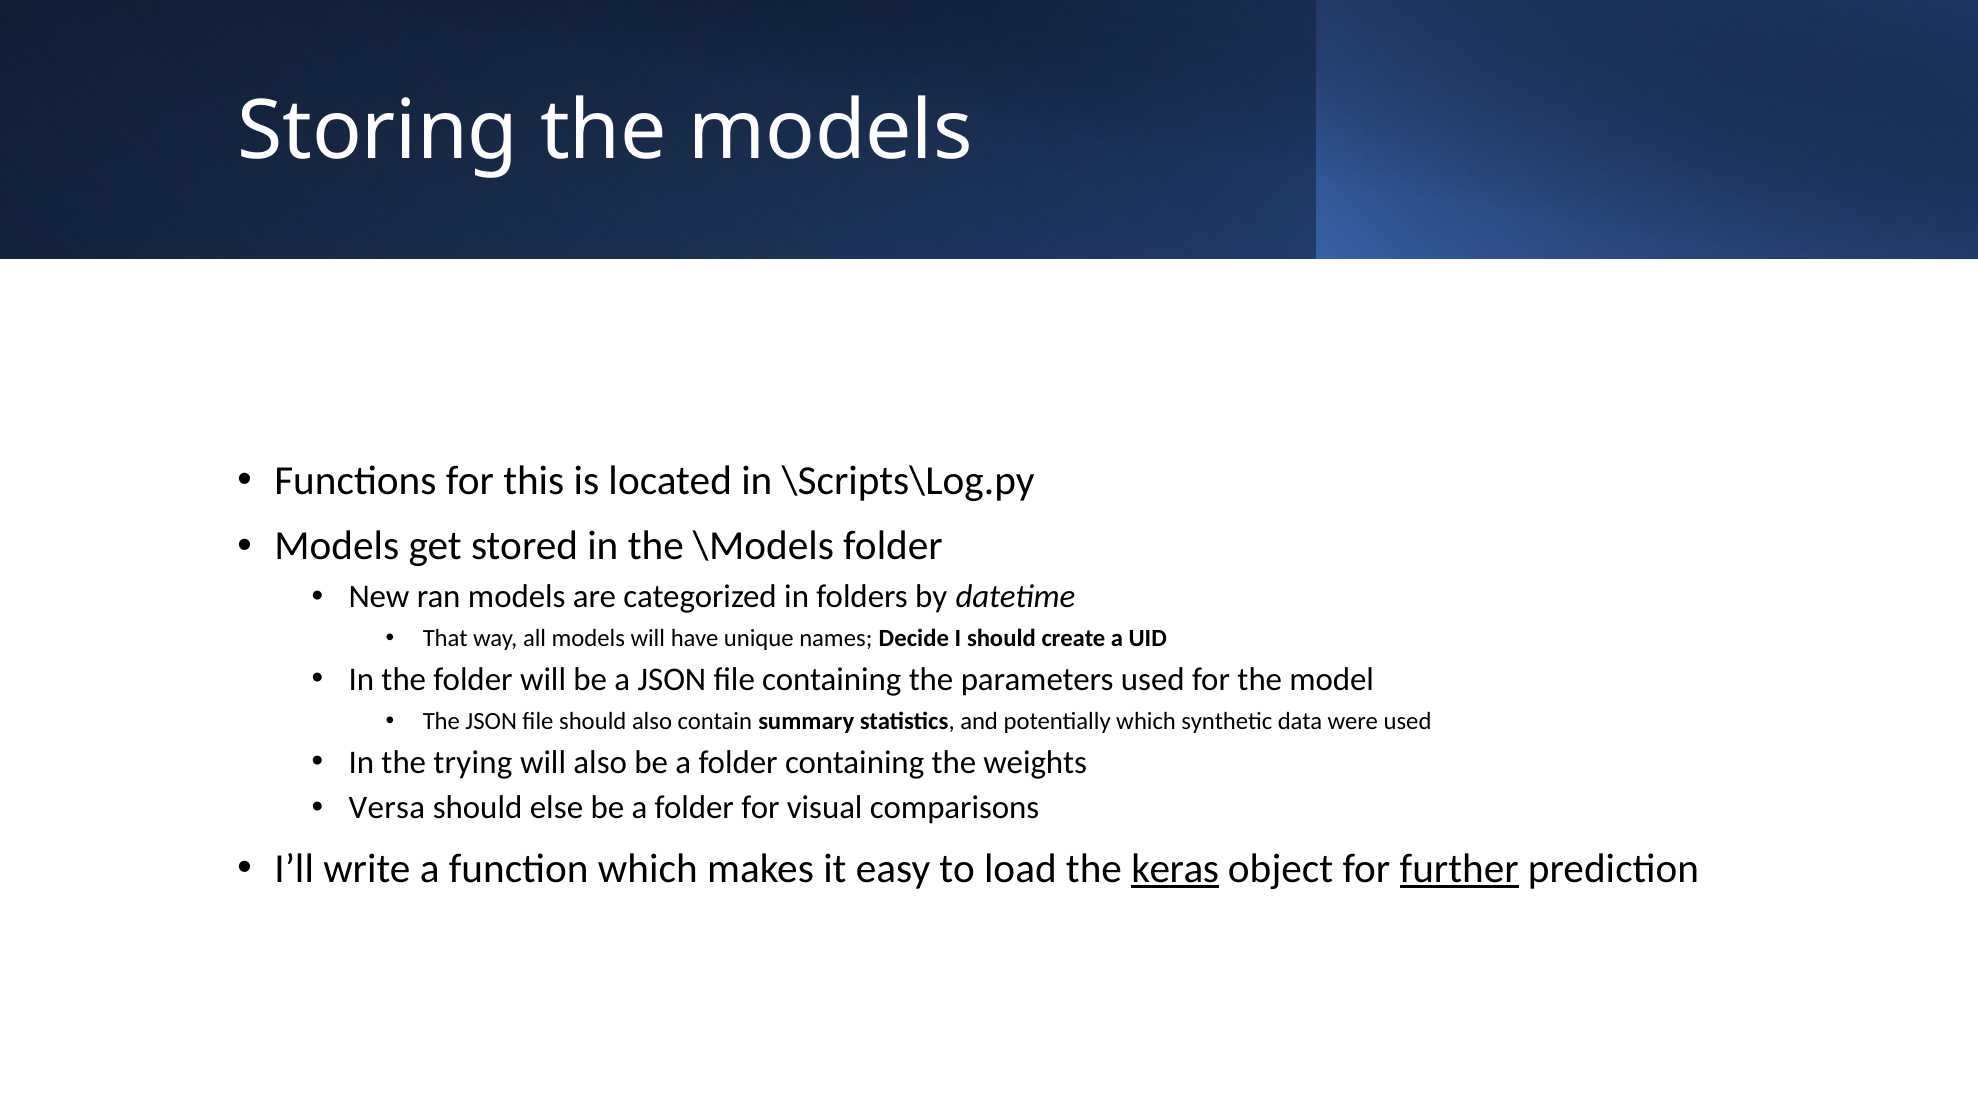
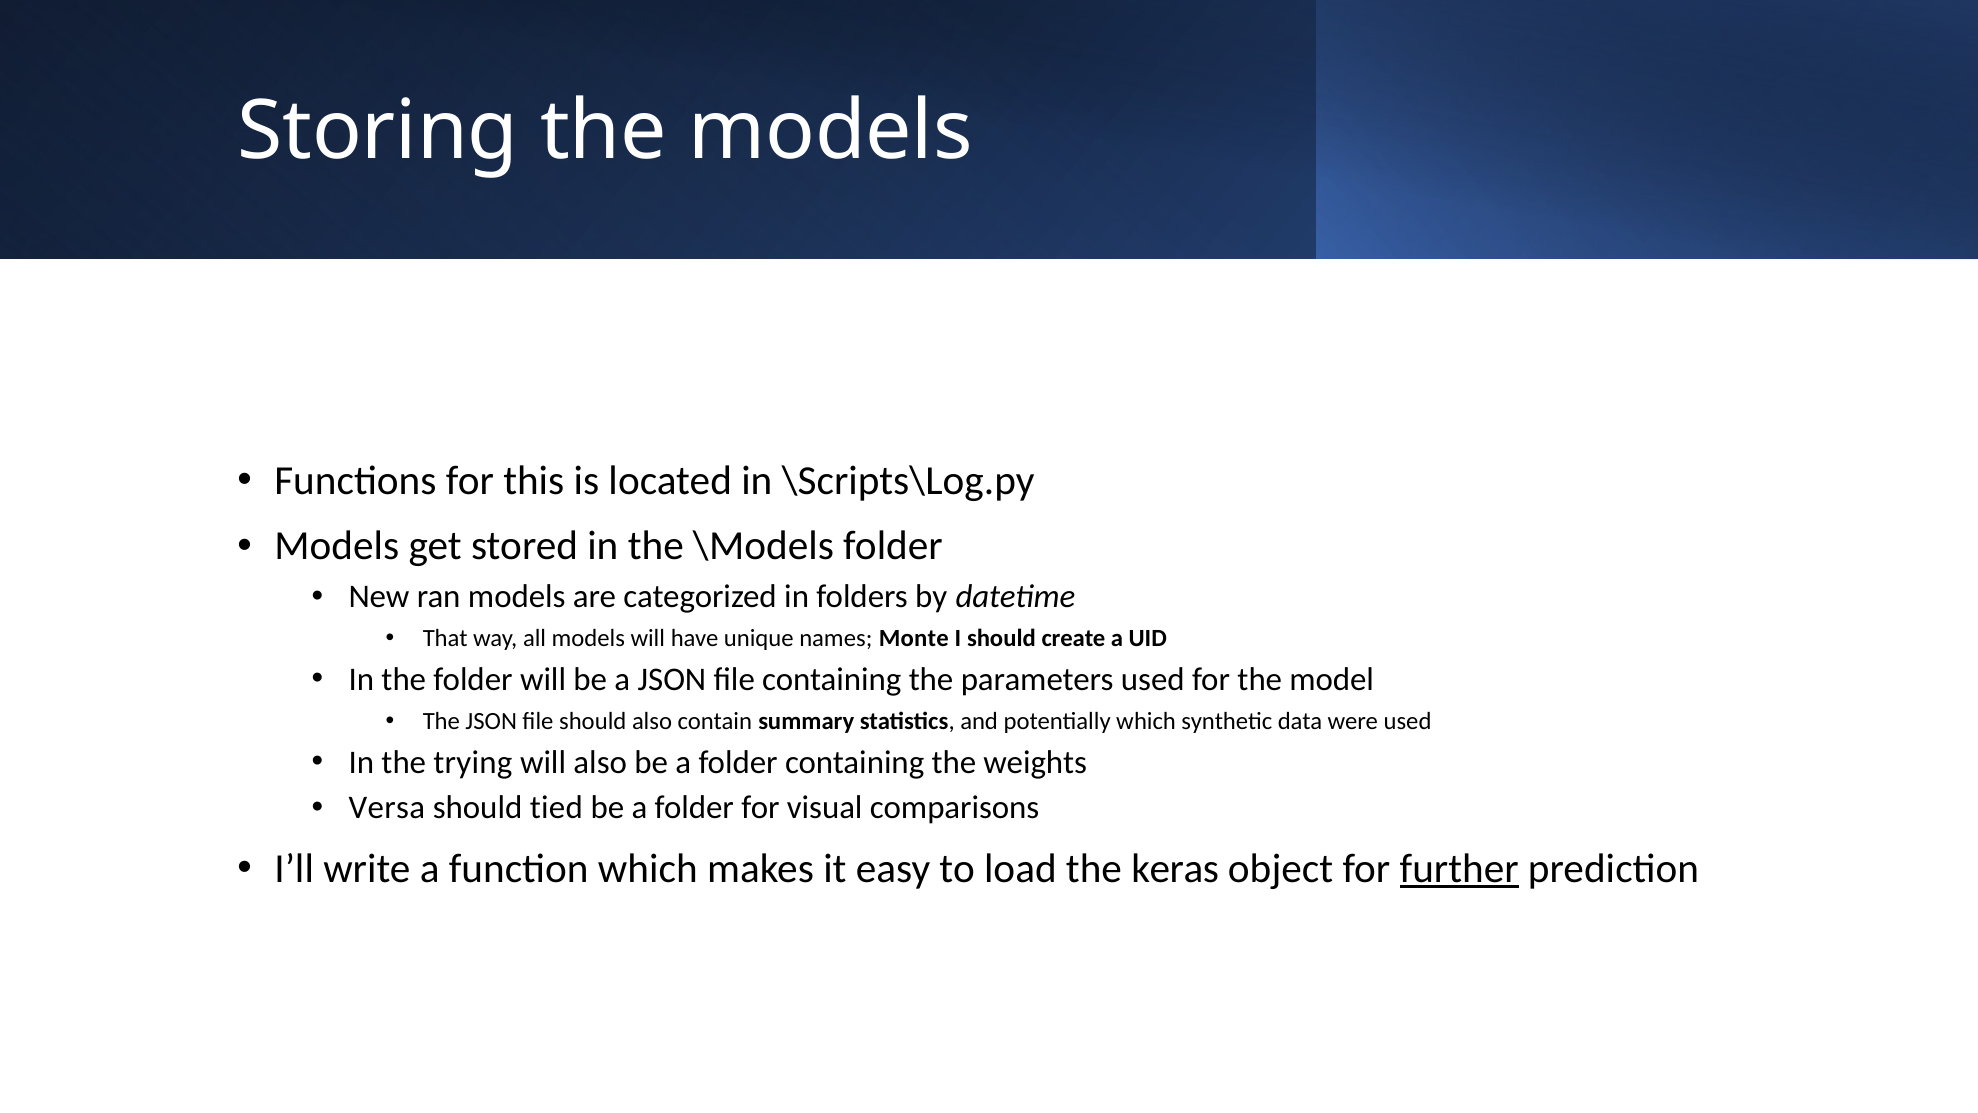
Decide: Decide -> Monte
else: else -> tied
keras underline: present -> none
